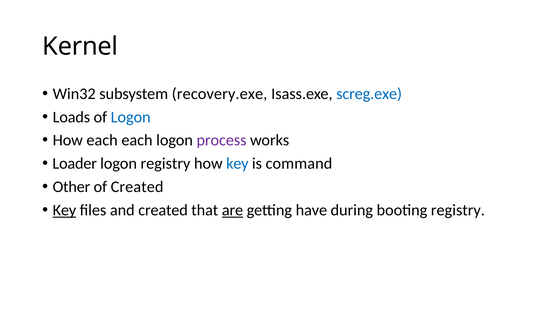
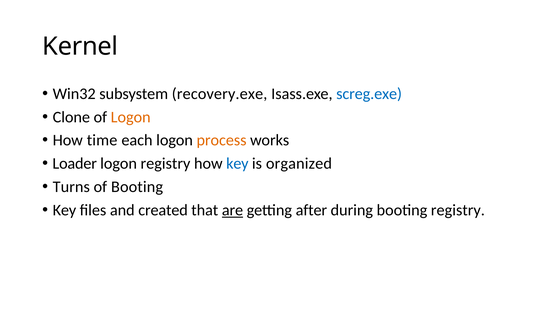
Loads: Loads -> Clone
Logon at (131, 117) colour: blue -> orange
How each: each -> time
process colour: purple -> orange
command: command -> organized
Other: Other -> Turns
of Created: Created -> Booting
Key at (64, 210) underline: present -> none
have: have -> after
